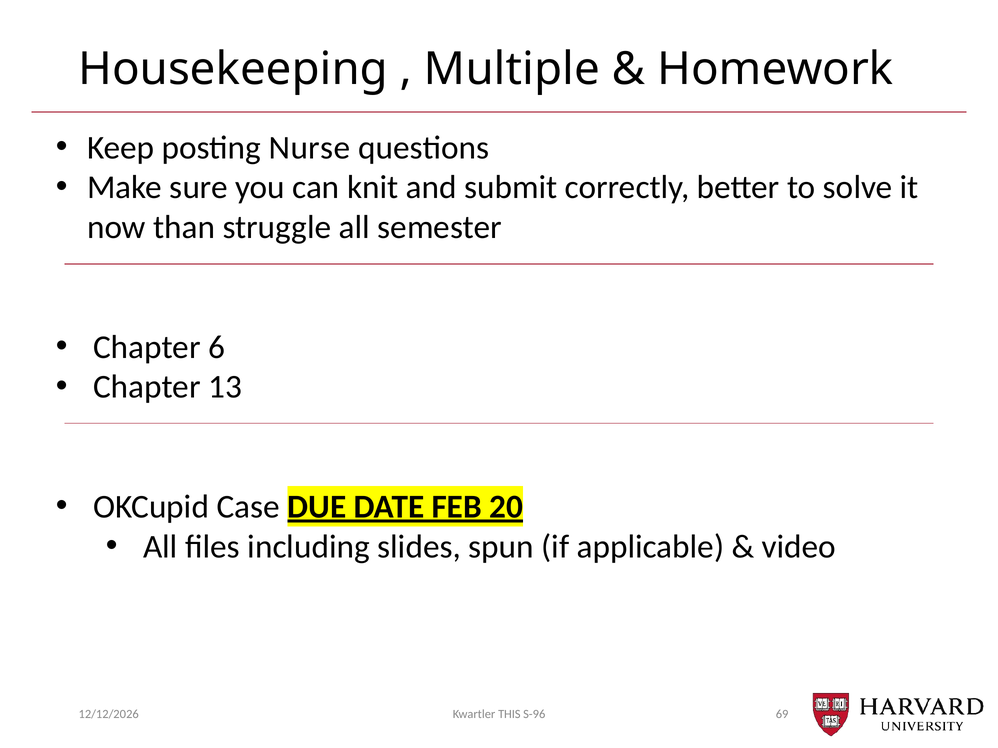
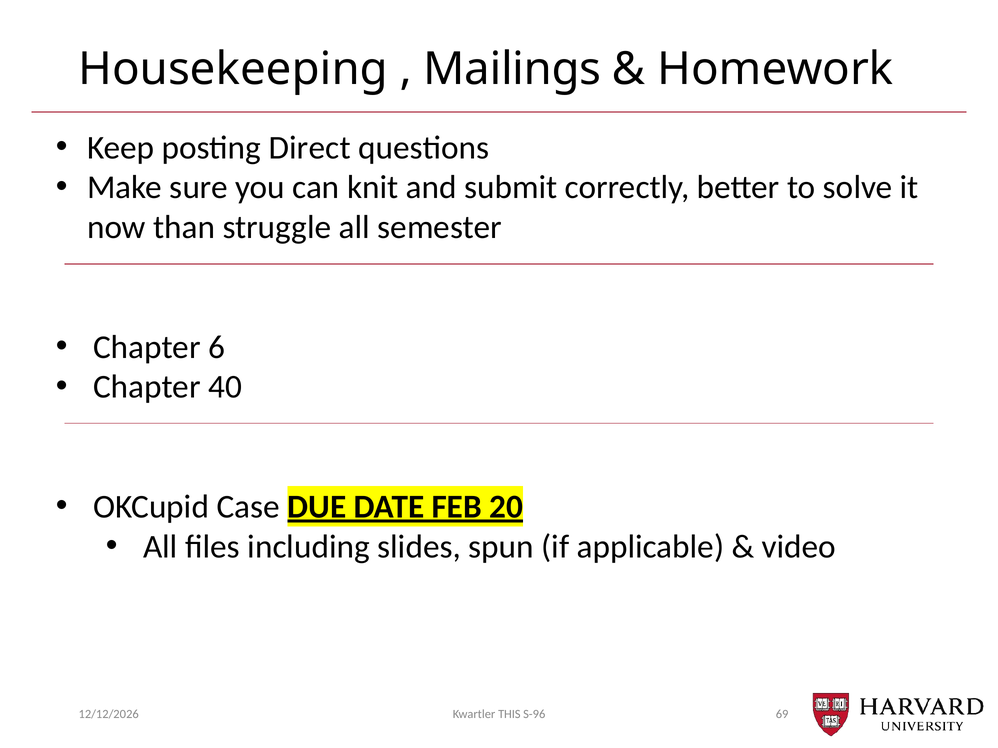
Multiple: Multiple -> Mailings
Nurse: Nurse -> Direct
13: 13 -> 40
